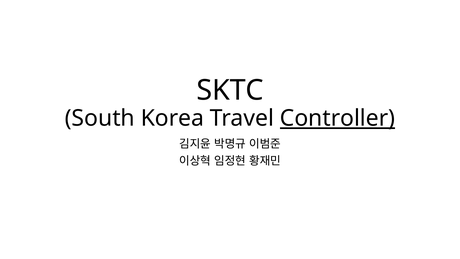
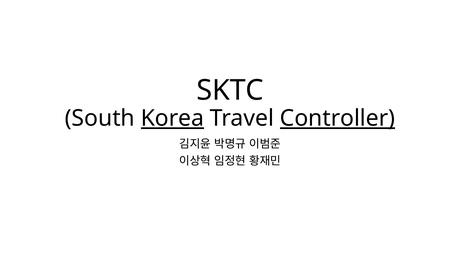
Korea underline: none -> present
